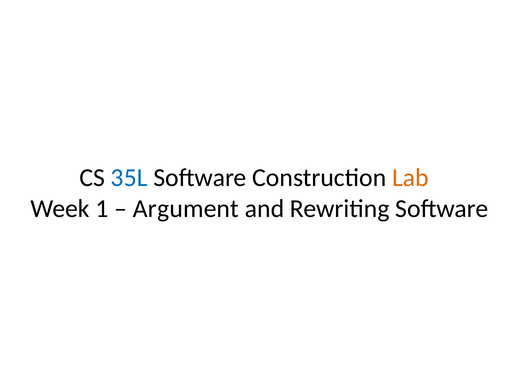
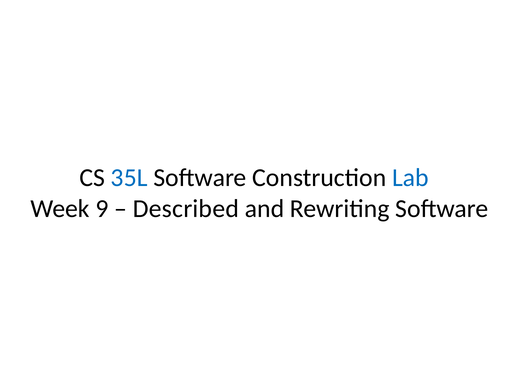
Lab colour: orange -> blue
1: 1 -> 9
Argument: Argument -> Described
